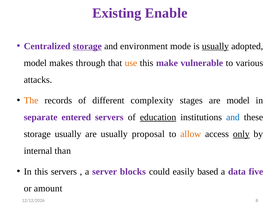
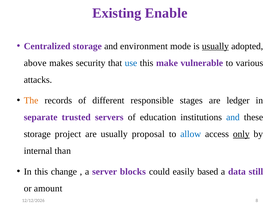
storage at (87, 46) underline: present -> none
model at (35, 63): model -> above
through: through -> security
use colour: orange -> blue
complexity: complexity -> responsible
are model: model -> ledger
entered: entered -> trusted
education underline: present -> none
storage usually: usually -> project
allow colour: orange -> blue
this servers: servers -> change
five: five -> still
